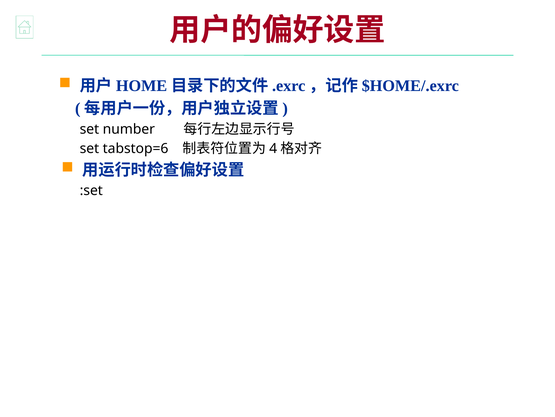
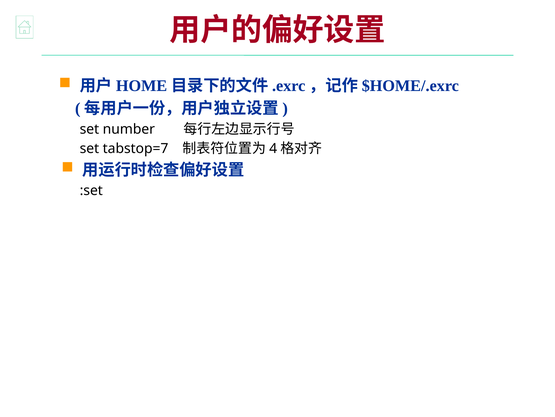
tabstop=6: tabstop=6 -> tabstop=7
